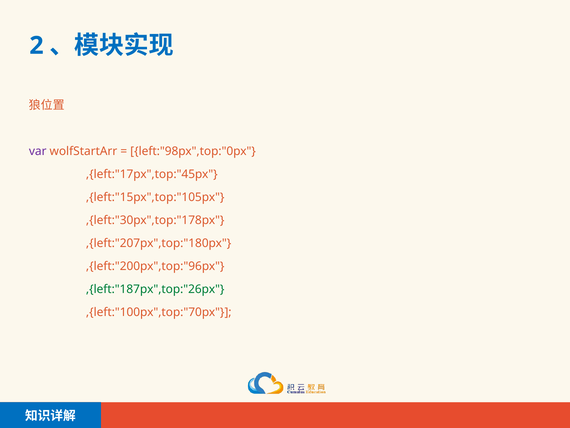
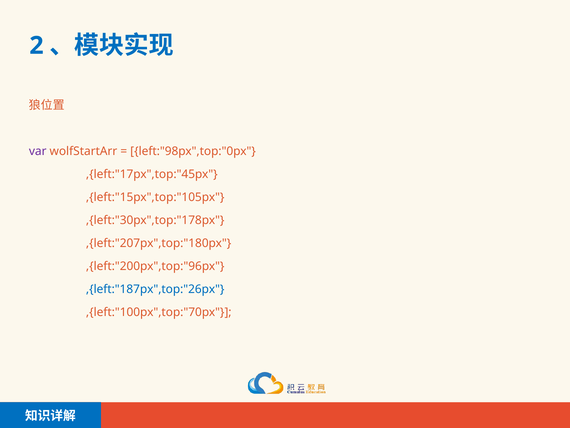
,{left:"187px",top:"26px colour: green -> blue
